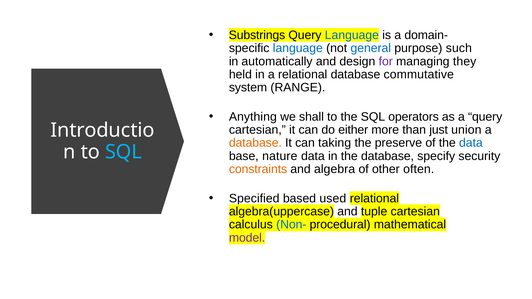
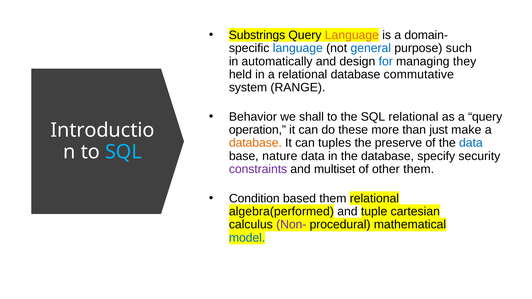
Language at (352, 35) colour: blue -> orange
for colour: purple -> blue
Anything: Anything -> Behavior
SQL operators: operators -> relational
cartesian at (257, 130): cartesian -> operation
either: either -> these
union: union -> make
taking: taking -> tuples
constraints colour: orange -> purple
algebra: algebra -> multiset
other often: often -> them
Specified: Specified -> Condition
based used: used -> them
algebra(uppercase: algebra(uppercase -> algebra(performed
Non- colour: blue -> purple
model colour: purple -> blue
